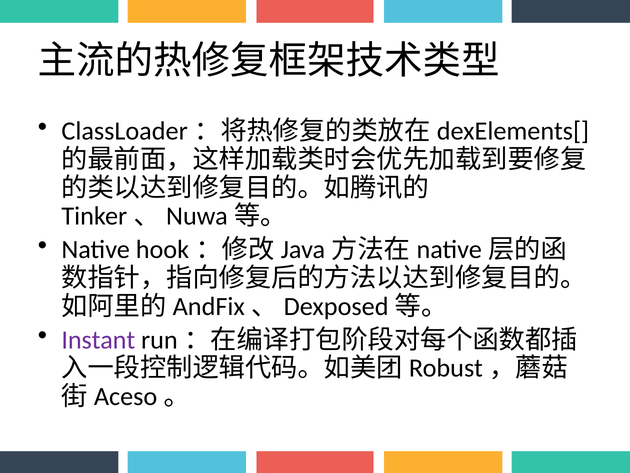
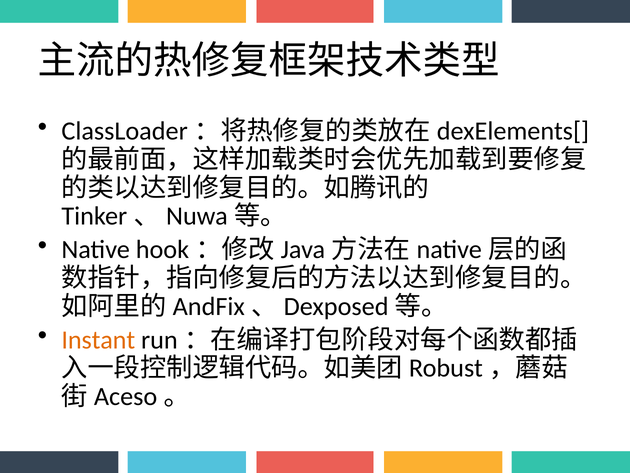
Instant colour: purple -> orange
